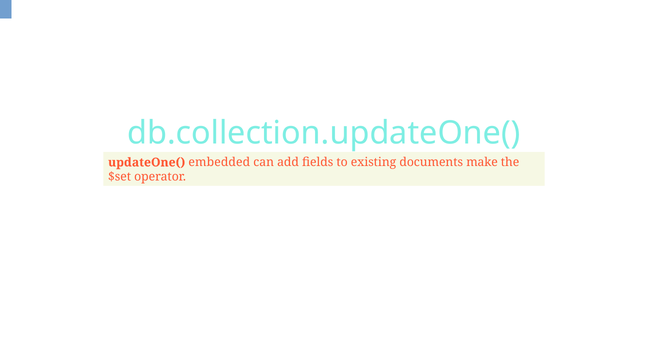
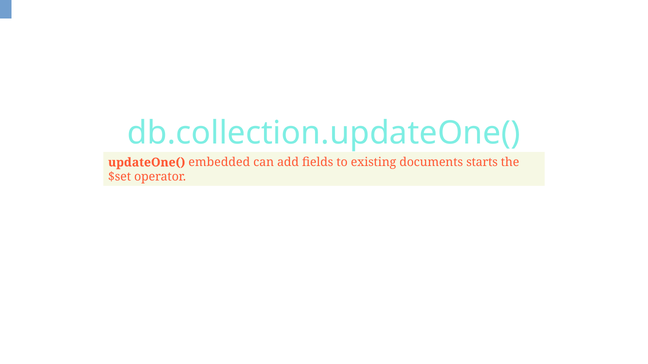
make: make -> starts
